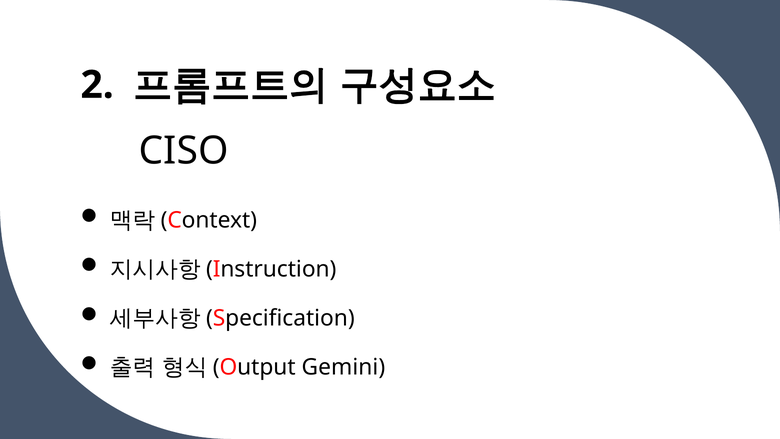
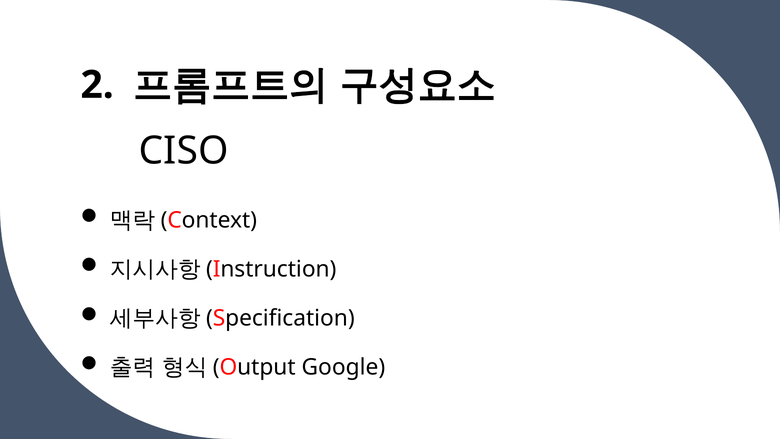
Gemini: Gemini -> Google
